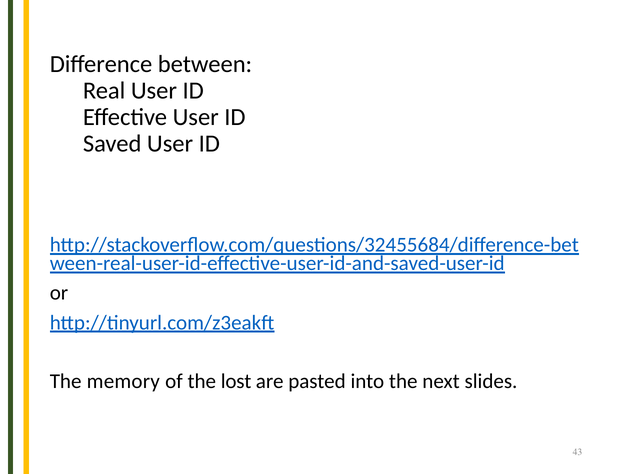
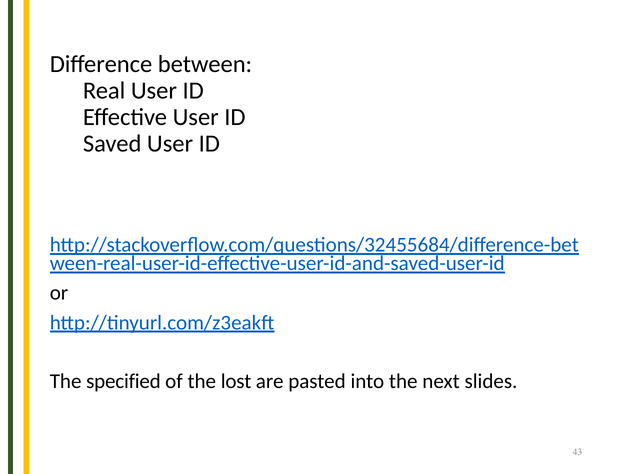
memory: memory -> specified
